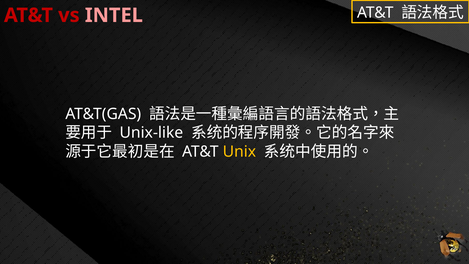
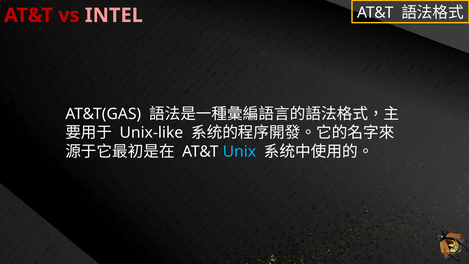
Unix colour: yellow -> light blue
